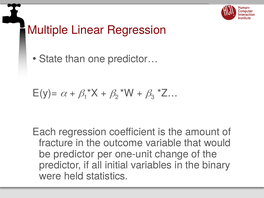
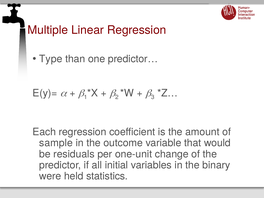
State: State -> Type
fracture: fracture -> sample
be predictor: predictor -> residuals
